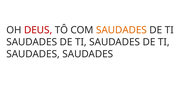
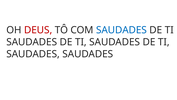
SAUDADES at (121, 30) colour: orange -> blue
